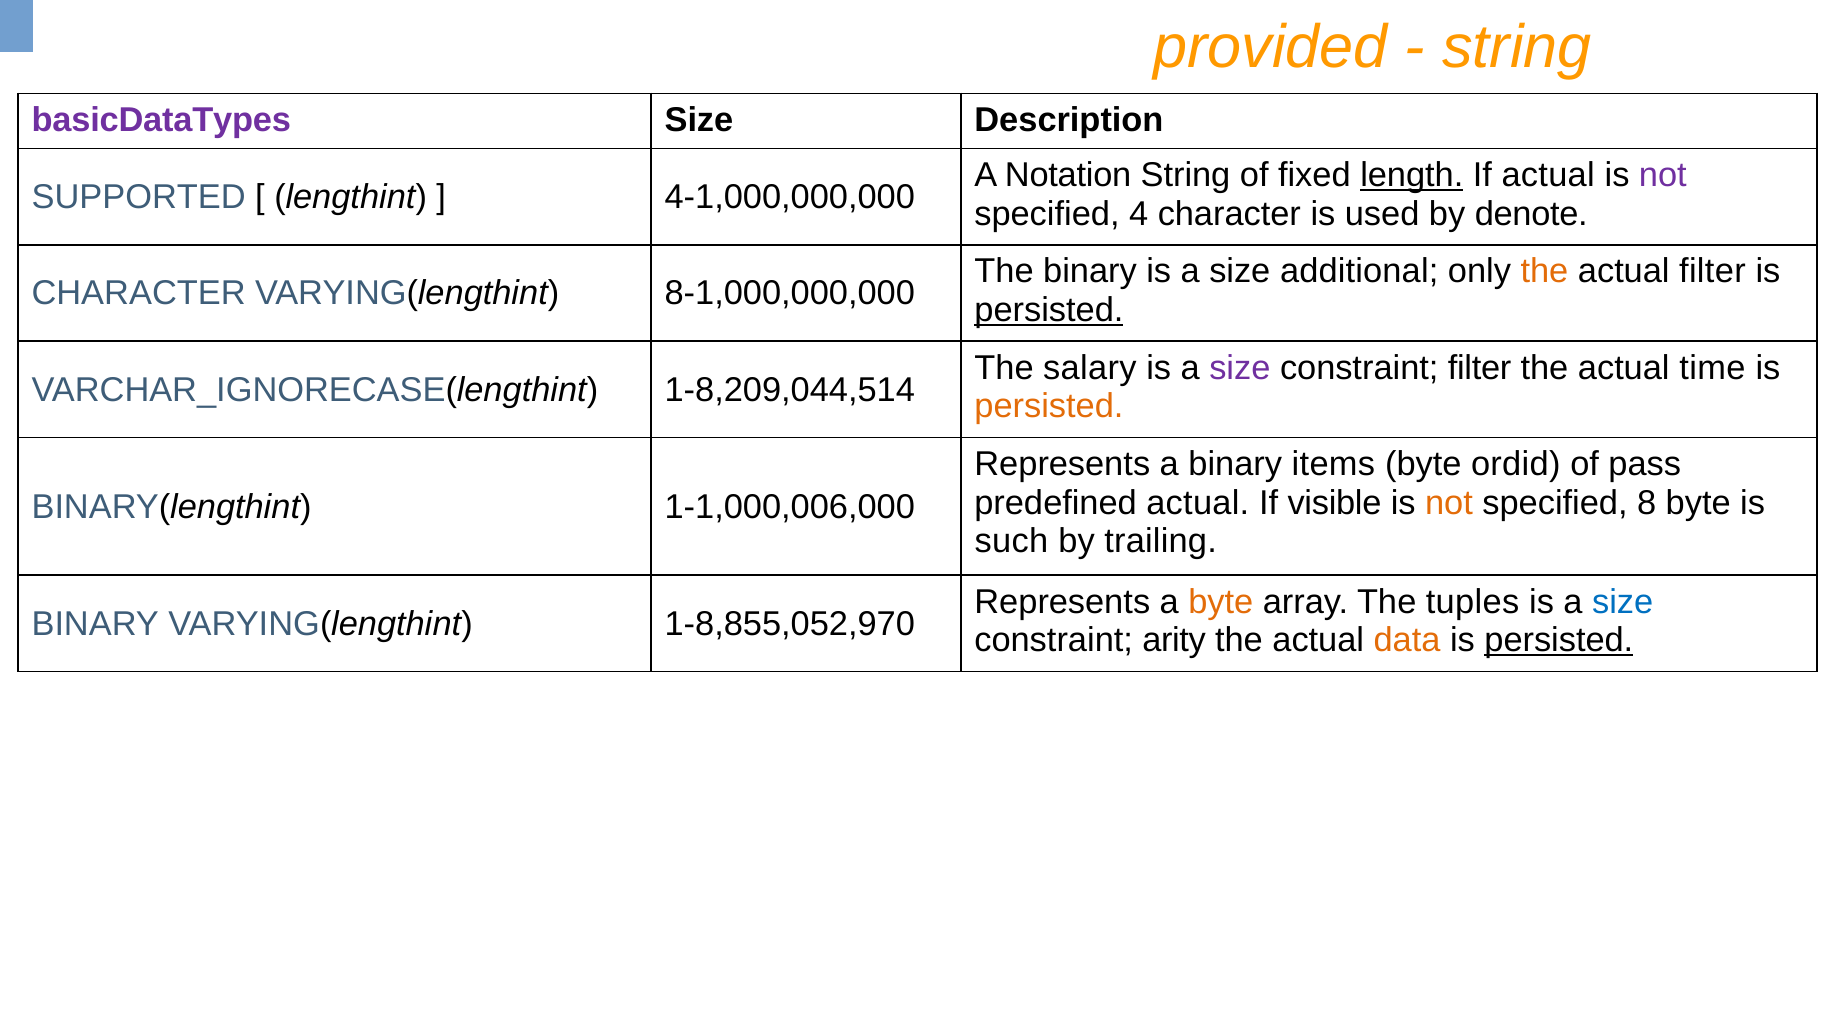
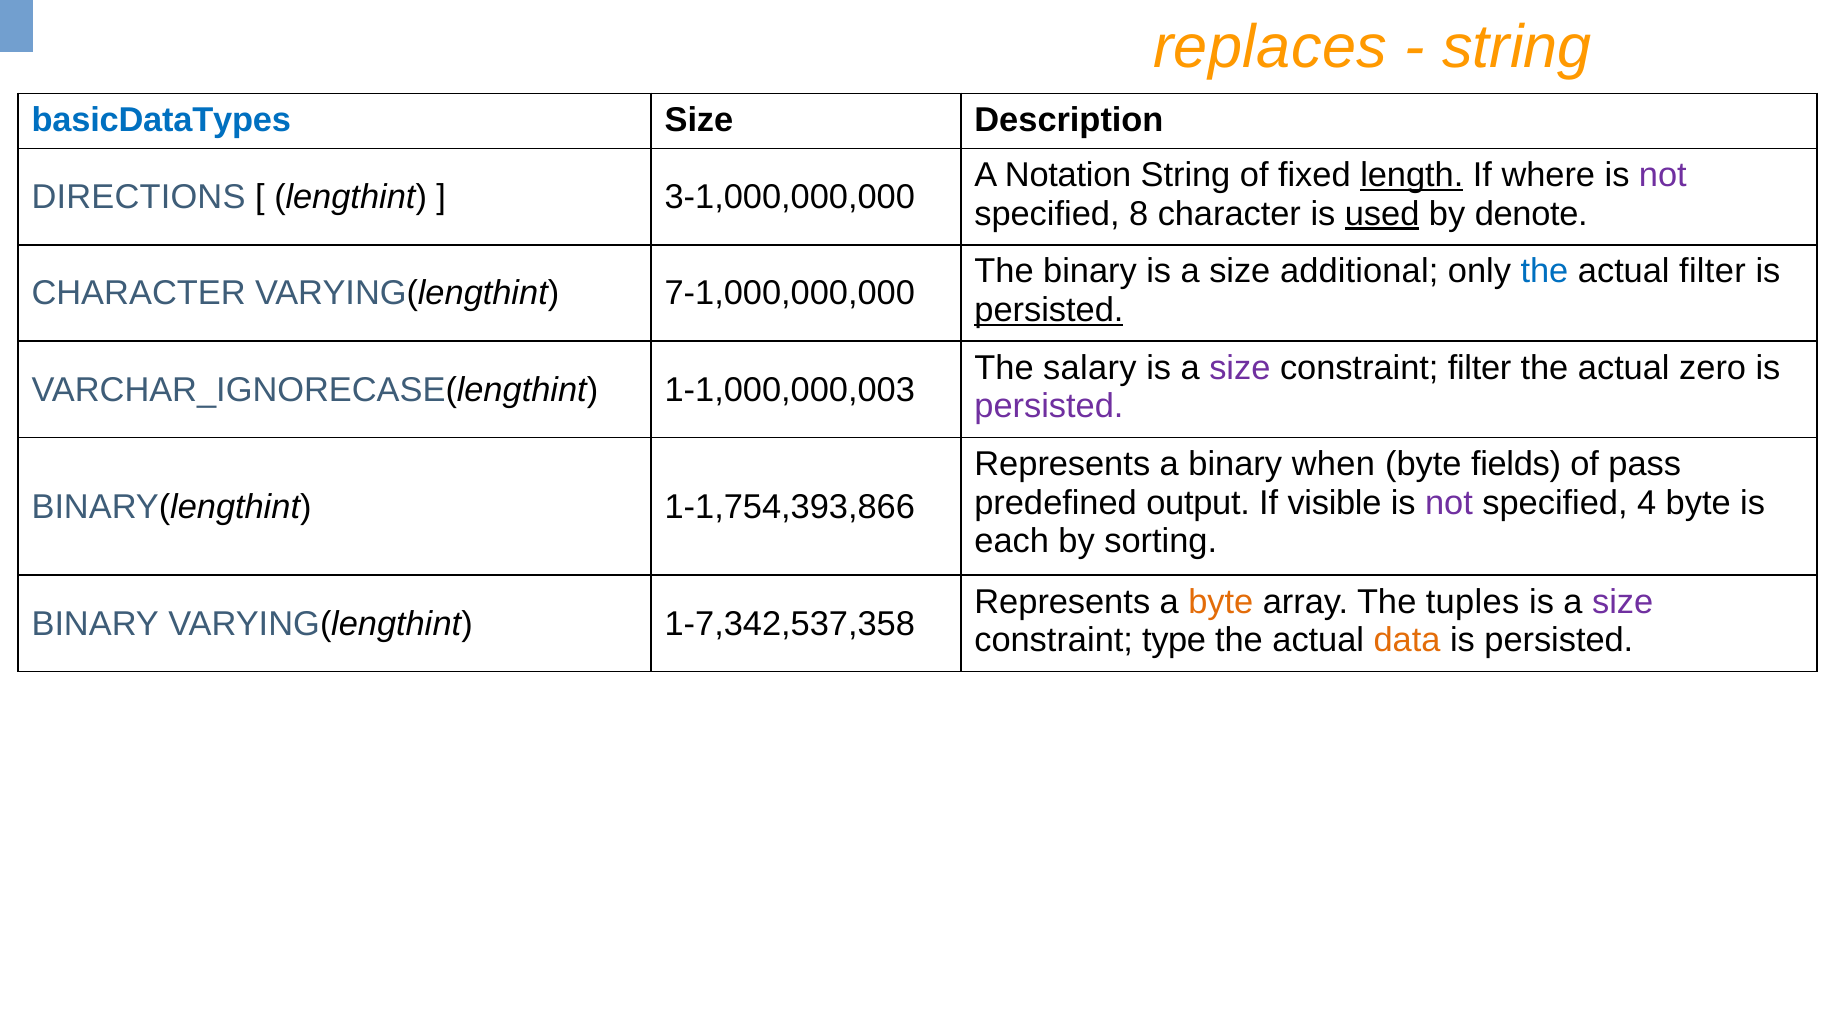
provided: provided -> replaces
basicDataTypes colour: purple -> blue
If actual: actual -> where
SUPPORTED: SUPPORTED -> DIRECTIONS
4-1,000,000,000: 4-1,000,000,000 -> 3-1,000,000,000
4: 4 -> 8
used underline: none -> present
the at (1544, 272) colour: orange -> blue
8-1,000,000,000: 8-1,000,000,000 -> 7-1,000,000,000
time: time -> zero
1-8,209,044,514: 1-8,209,044,514 -> 1-1,000,000,003
persisted at (1049, 407) colour: orange -> purple
items: items -> when
ordid: ordid -> fields
predefined actual: actual -> output
not at (1449, 503) colour: orange -> purple
8: 8 -> 4
1-1,000,006,000: 1-1,000,006,000 -> 1-1,754,393,866
such: such -> each
trailing: trailing -> sorting
size at (1623, 602) colour: blue -> purple
1-8,855,052,970: 1-8,855,052,970 -> 1-7,342,537,358
arity: arity -> type
persisted at (1559, 641) underline: present -> none
